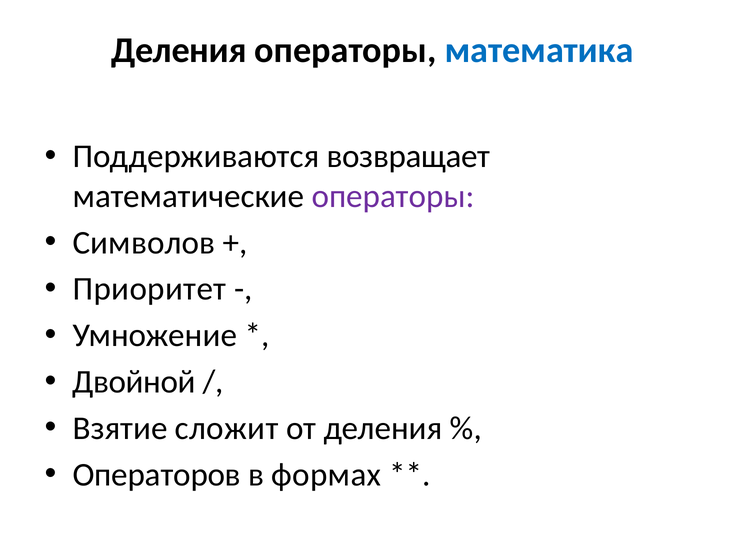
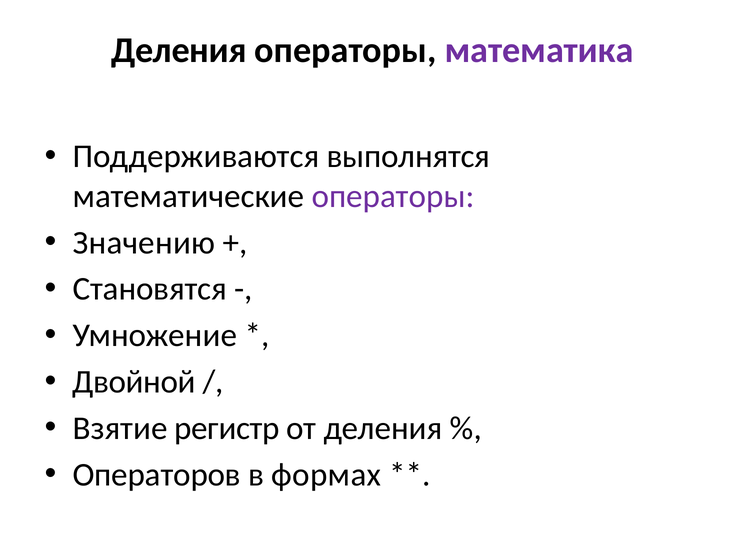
математика colour: blue -> purple
возвращает: возвращает -> выполнятся
Символов: Символов -> Значению
Приоритет: Приоритет -> Становятся
сложит: сложит -> регистр
